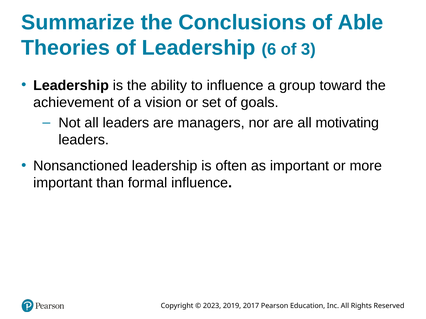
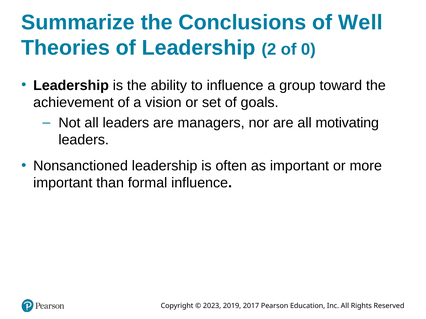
Able: Able -> Well
6: 6 -> 2
3: 3 -> 0
